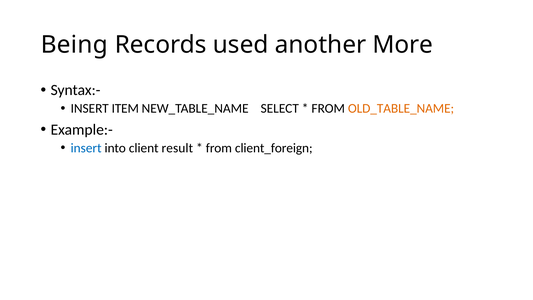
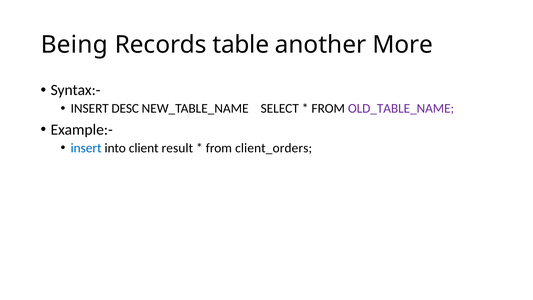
used: used -> table
ITEM: ITEM -> DESC
OLD_TABLE_NAME colour: orange -> purple
client_foreign: client_foreign -> client_orders
